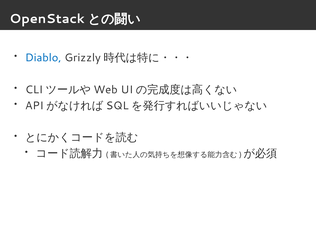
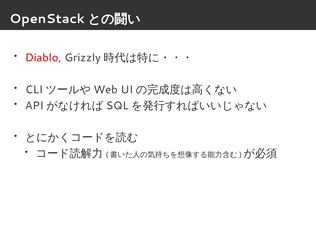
Diablo colour: blue -> red
